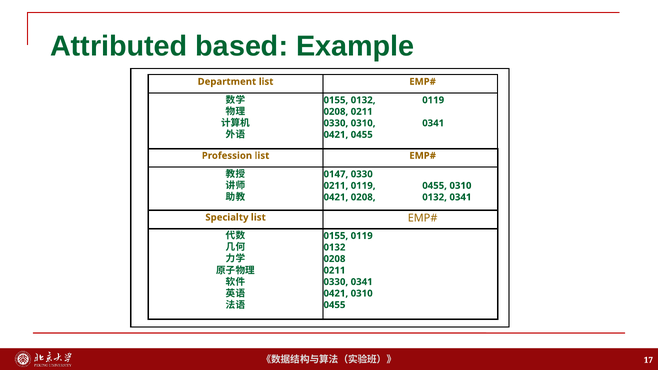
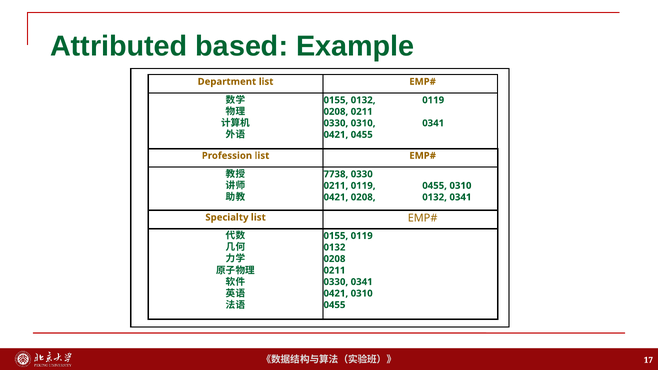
0147: 0147 -> 7738
